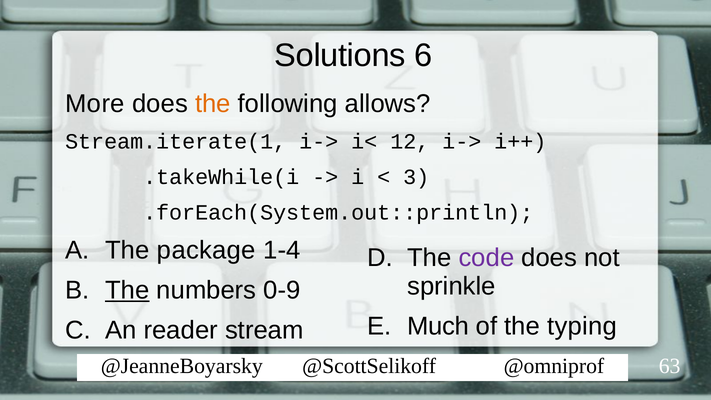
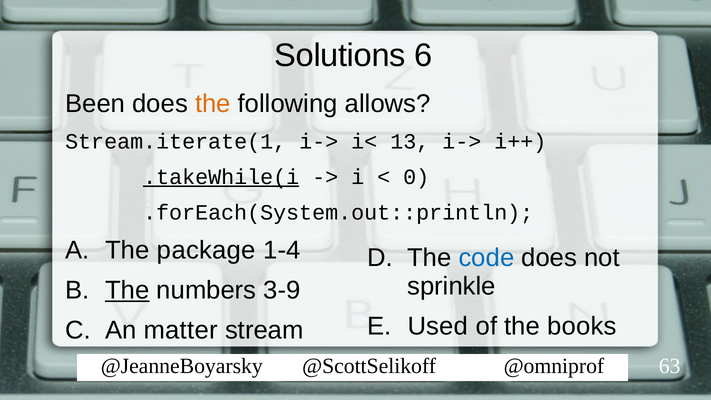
More: More -> Been
12: 12 -> 13
.takeWhile(i underline: none -> present
3: 3 -> 0
code colour: purple -> blue
0-9: 0-9 -> 3-9
Much: Much -> Used
typing: typing -> books
reader: reader -> matter
